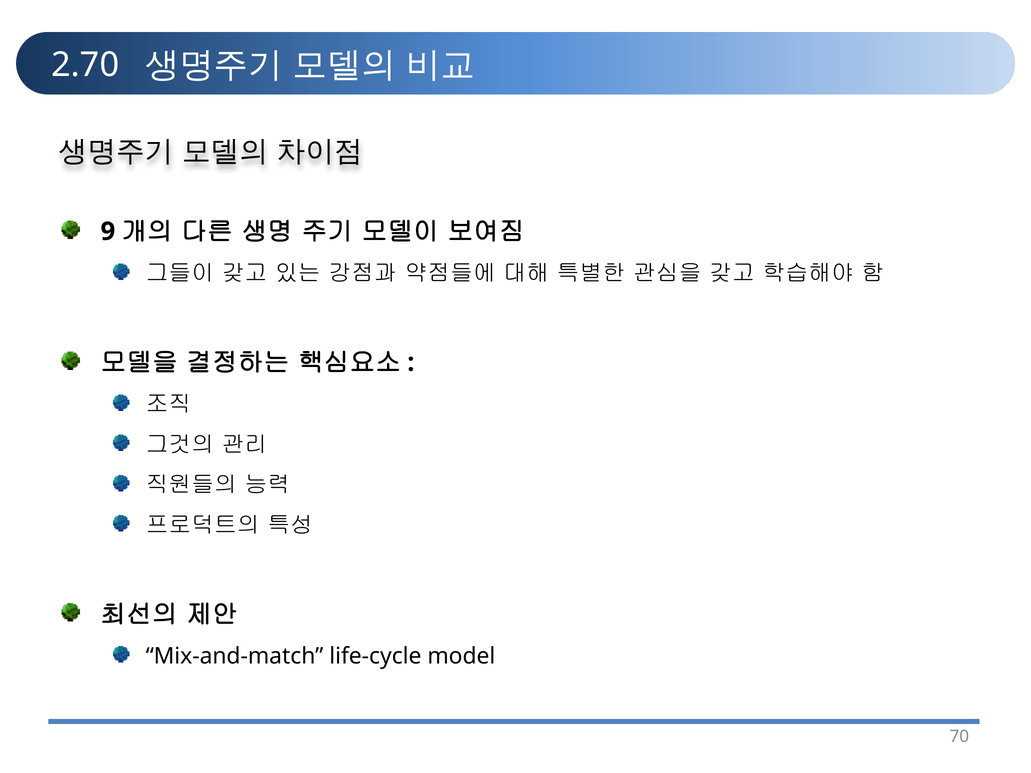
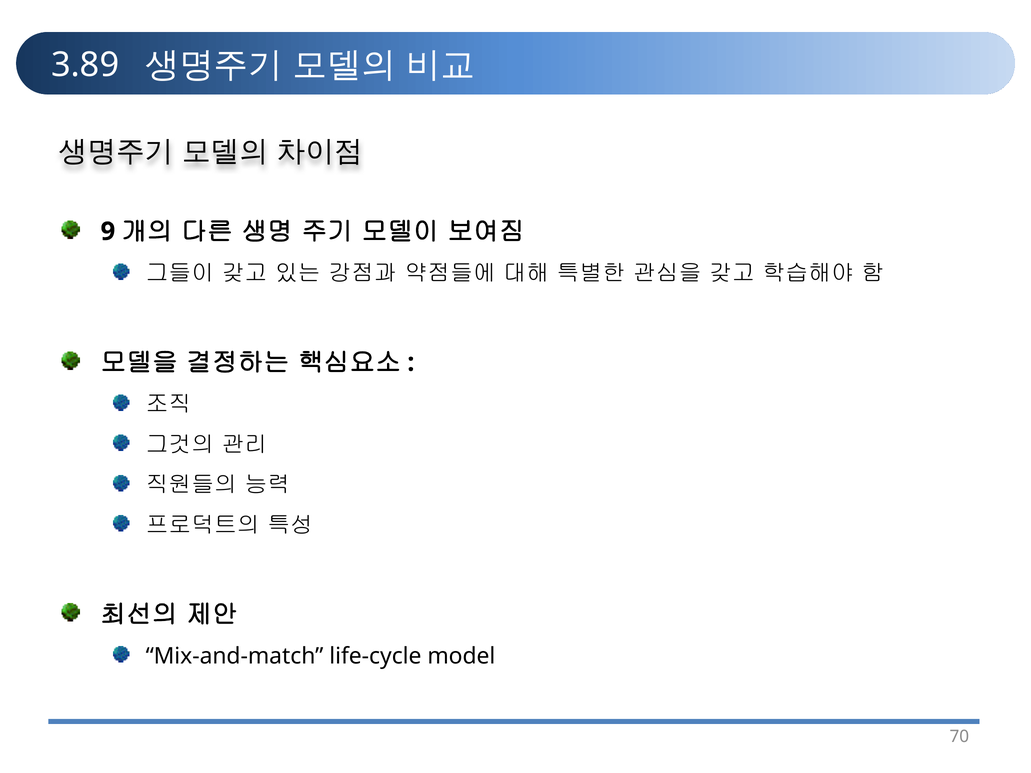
2.70: 2.70 -> 3.89
